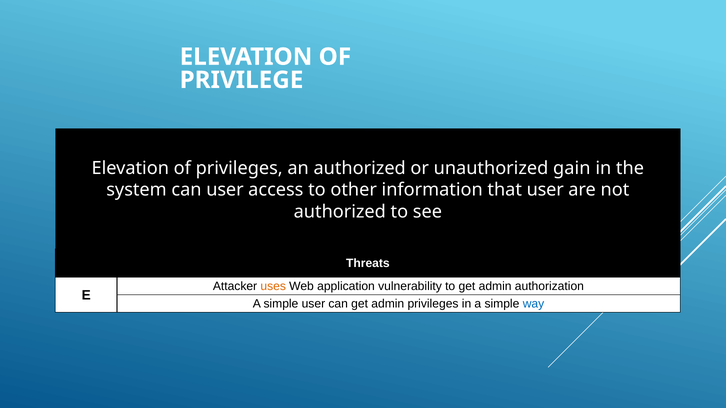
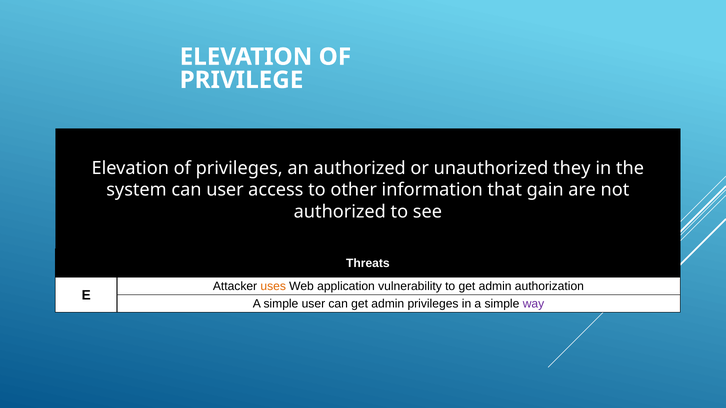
gain: gain -> they
that user: user -> gain
way colour: blue -> purple
